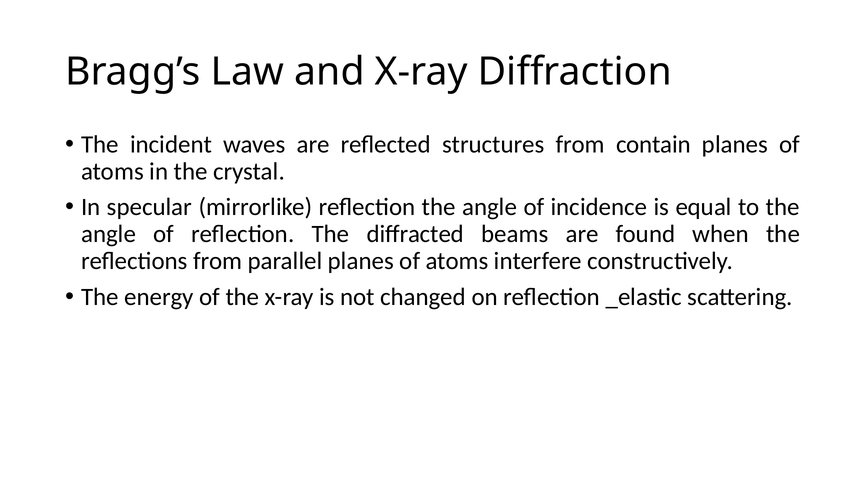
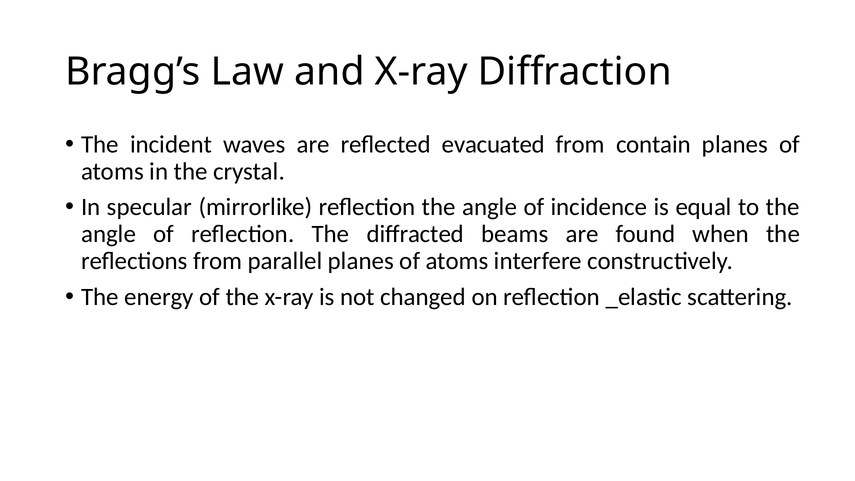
structures: structures -> evacuated
